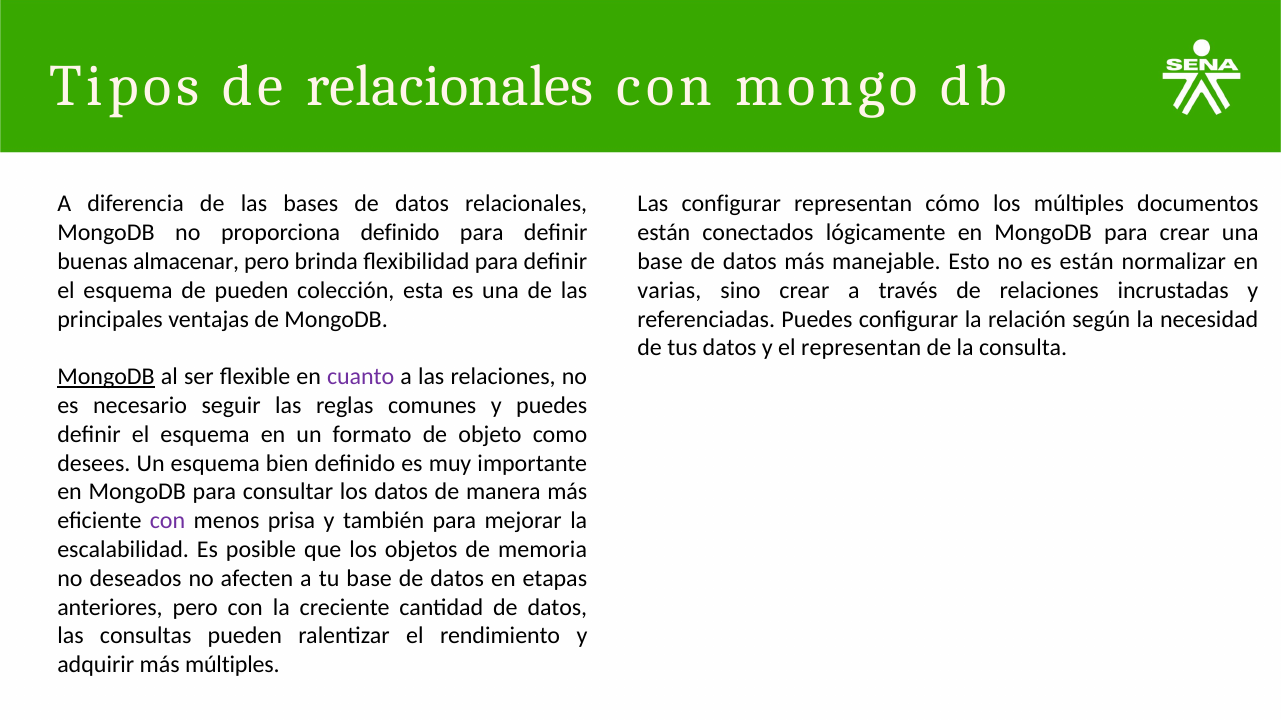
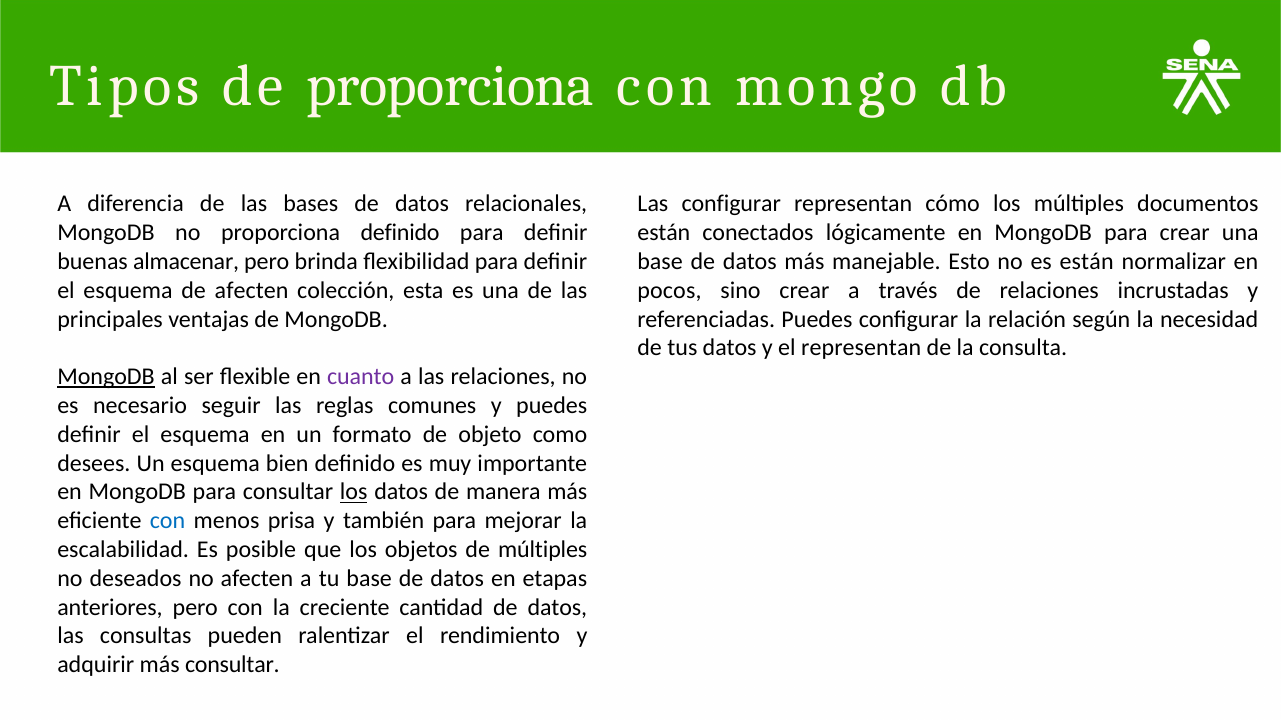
de relacionales: relacionales -> proporciona
de pueden: pueden -> afecten
varias: varias -> pocos
los at (354, 492) underline: none -> present
con at (168, 521) colour: purple -> blue
de memoria: memoria -> múltiples
más múltiples: múltiples -> consultar
